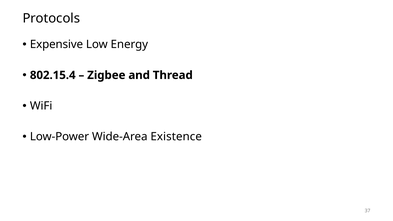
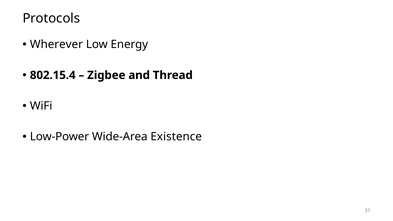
Expensive: Expensive -> Wherever
